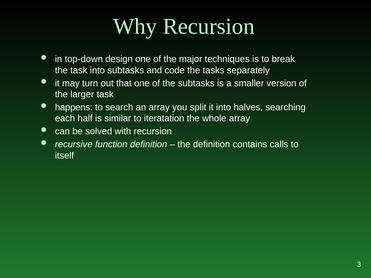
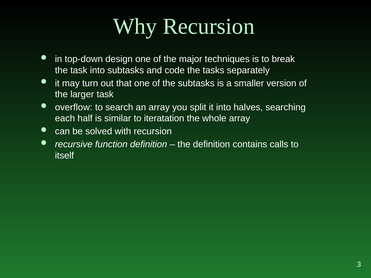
happens: happens -> overflow
